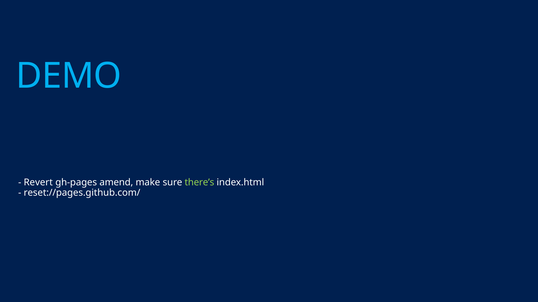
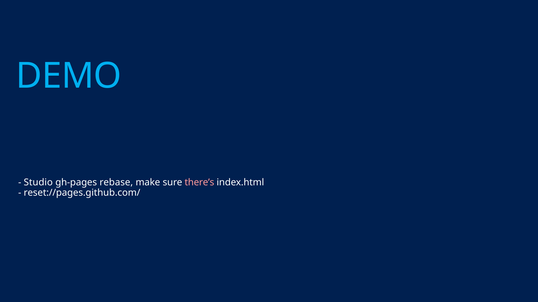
Revert: Revert -> Studio
amend: amend -> rebase
there’s colour: light green -> pink
